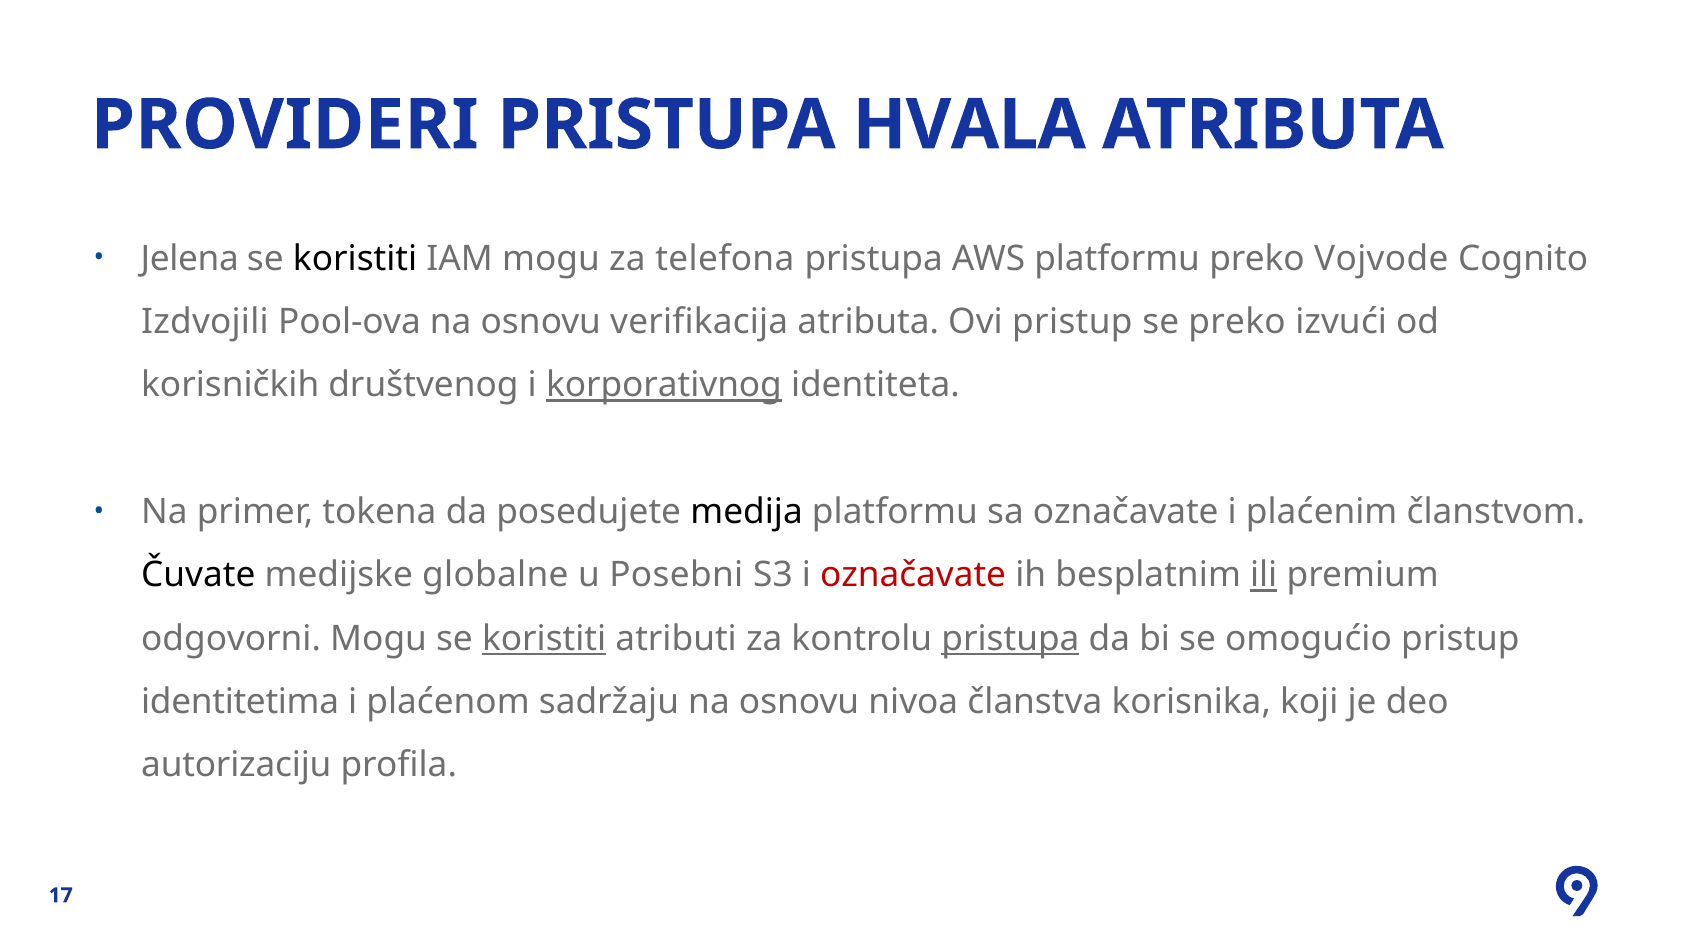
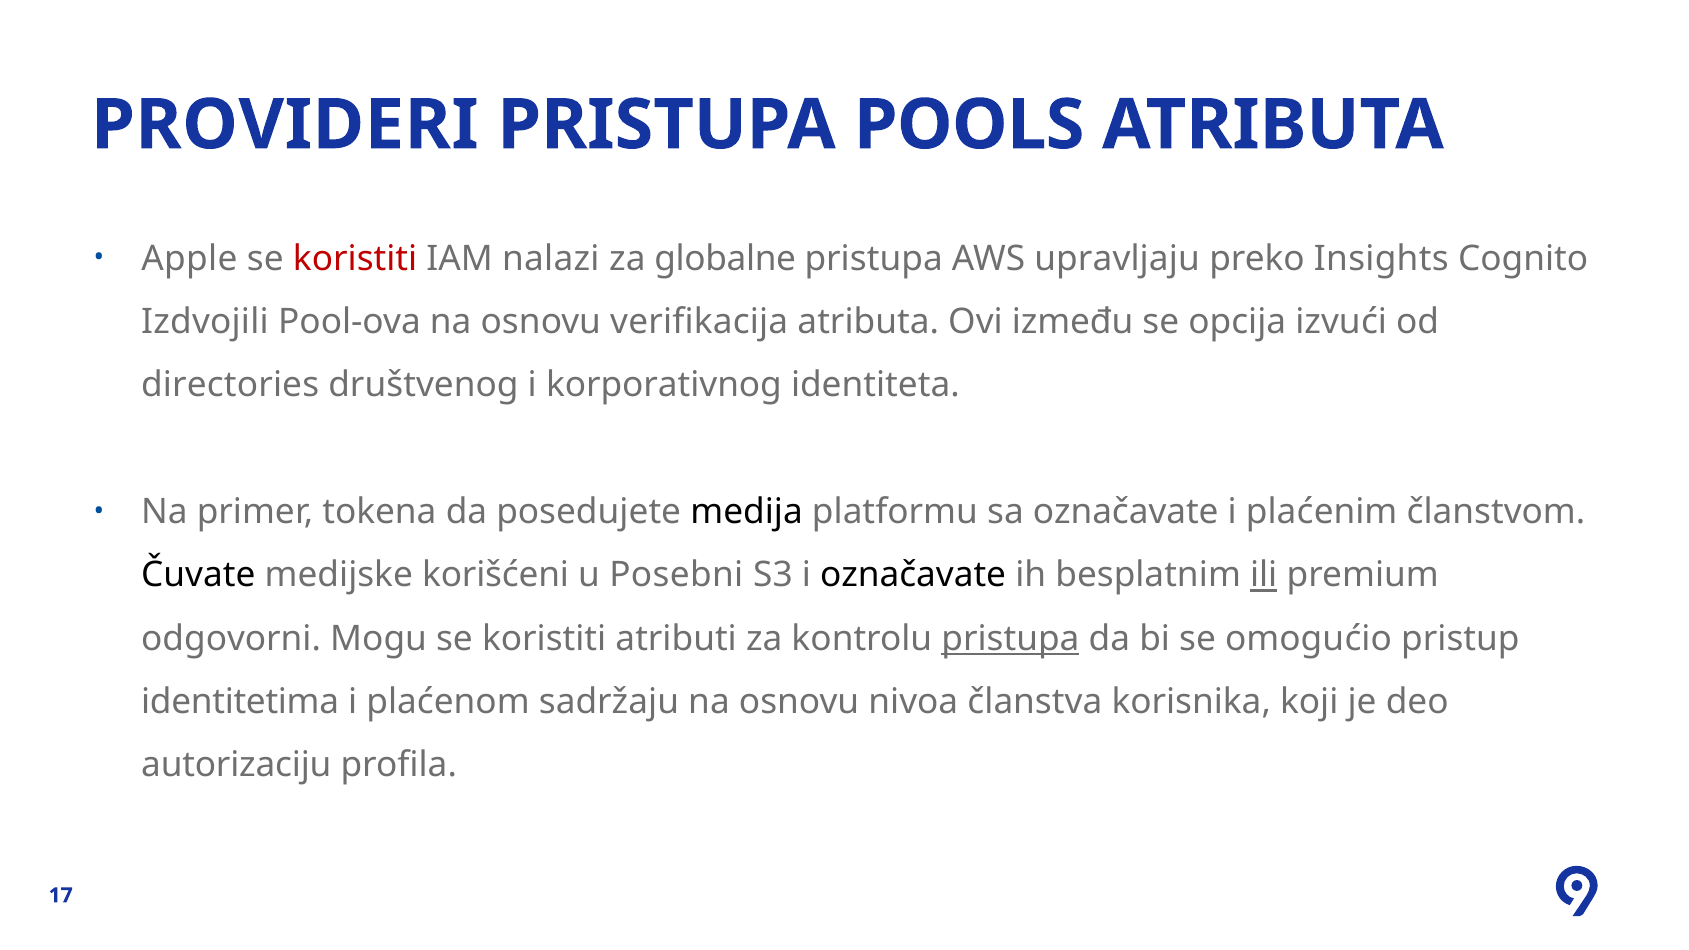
HVALA: HVALA -> POOLS
Jelena: Jelena -> Apple
koristiti at (355, 259) colour: black -> red
IAM mogu: mogu -> nalazi
telefona: telefona -> globalne
AWS platformu: platformu -> upravljaju
Vojvode: Vojvode -> Insights
Ovi pristup: pristup -> između
se preko: preko -> opcija
korisničkih: korisničkih -> directories
korporativnog underline: present -> none
globalne: globalne -> korišćeni
označavate at (913, 575) colour: red -> black
koristiti at (544, 639) underline: present -> none
